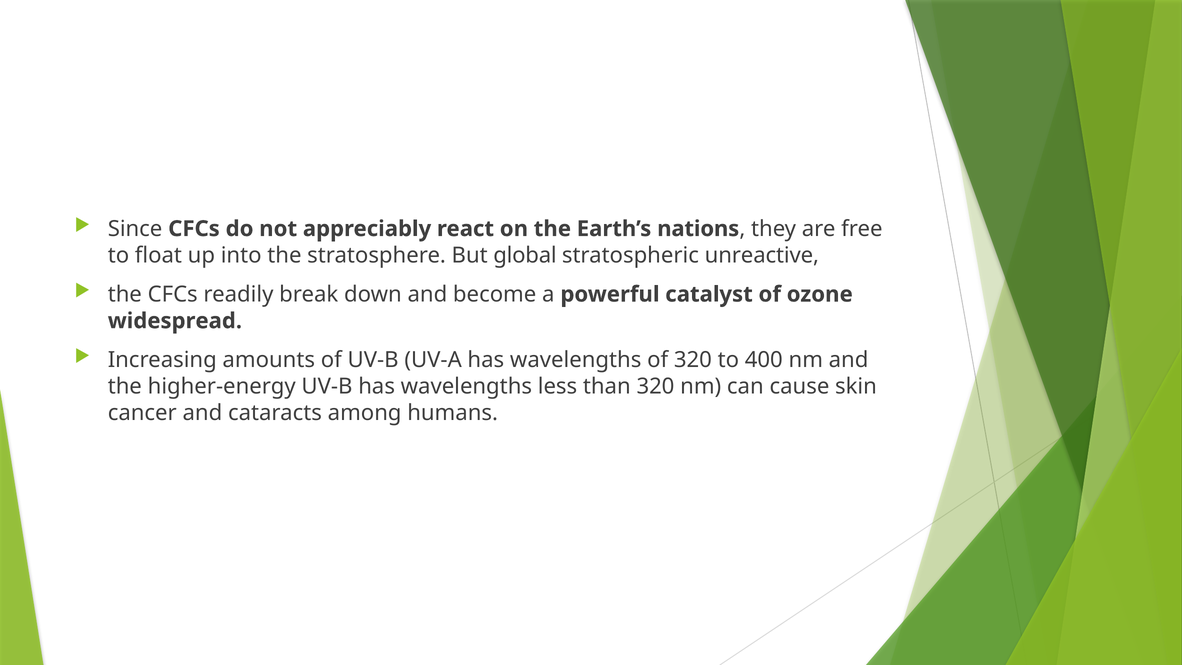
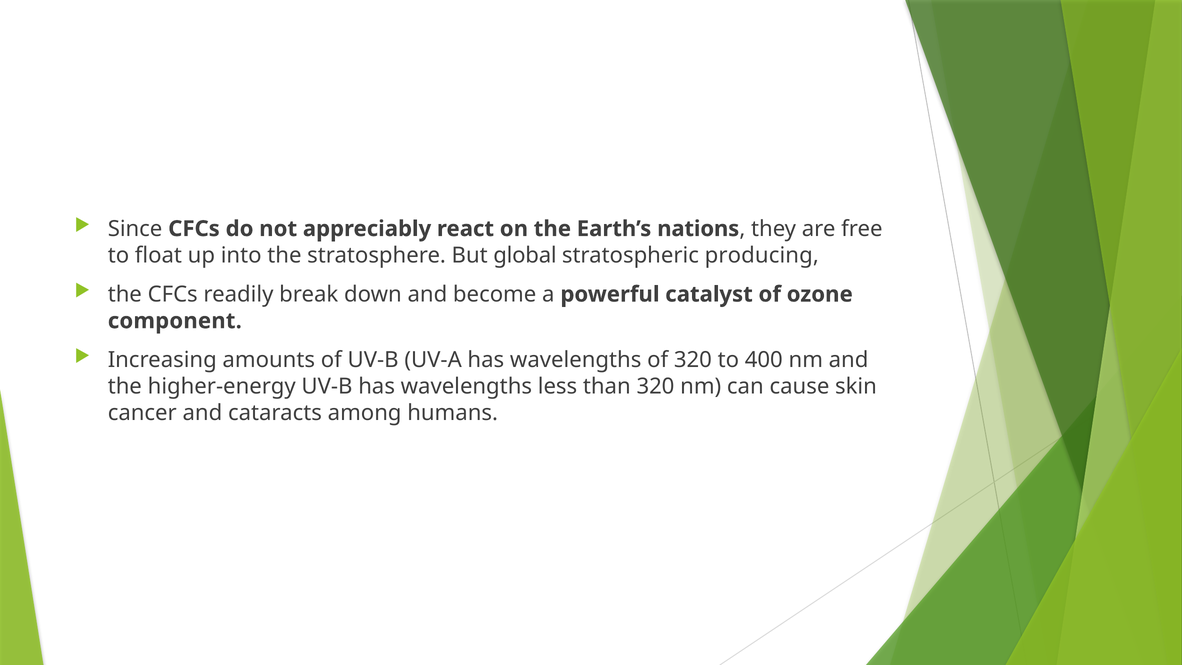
unreactive: unreactive -> producing
widespread: widespread -> component
